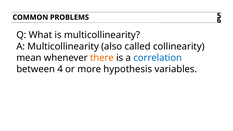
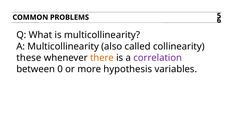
mean: mean -> these
correlation colour: blue -> purple
4: 4 -> 0
